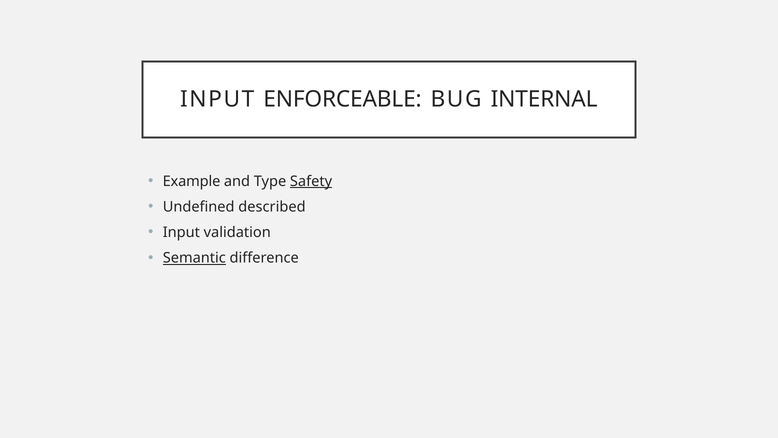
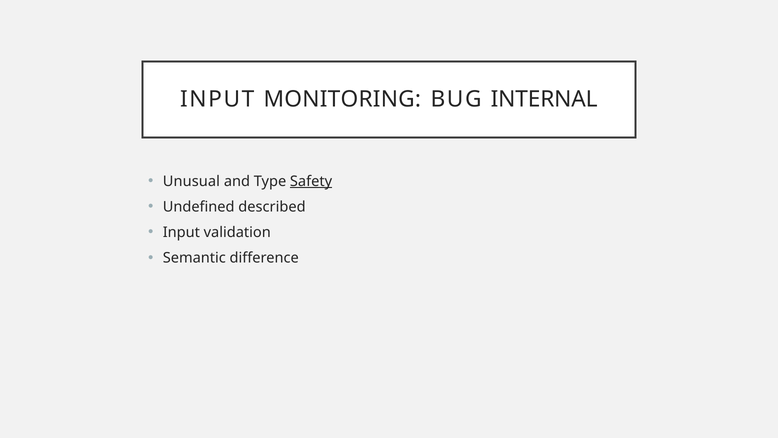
ENFORCEABLE: ENFORCEABLE -> MONITORING
Example: Example -> Unusual
Semantic underline: present -> none
